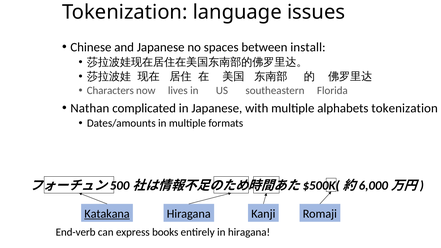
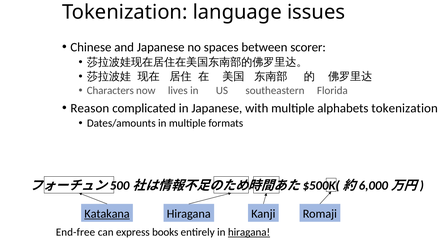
install: install -> scorer
Nathan: Nathan -> Reason
End-verb: End-verb -> End-free
hiragana at (249, 232) underline: none -> present
